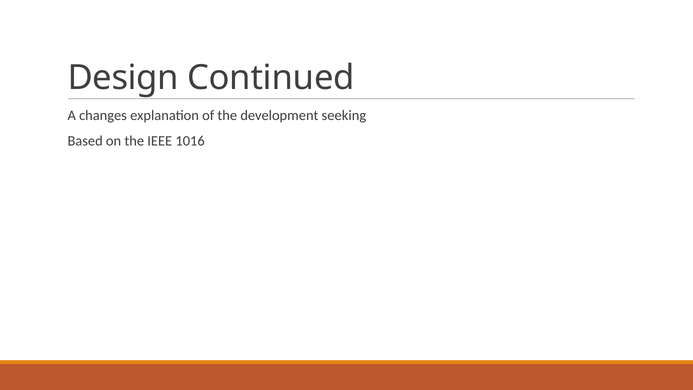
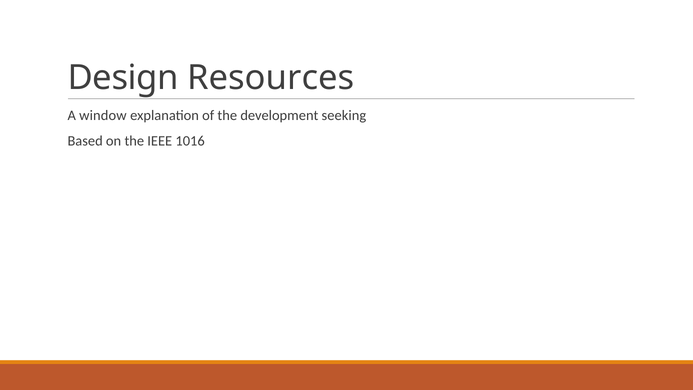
Continued: Continued -> Resources
changes: changes -> window
